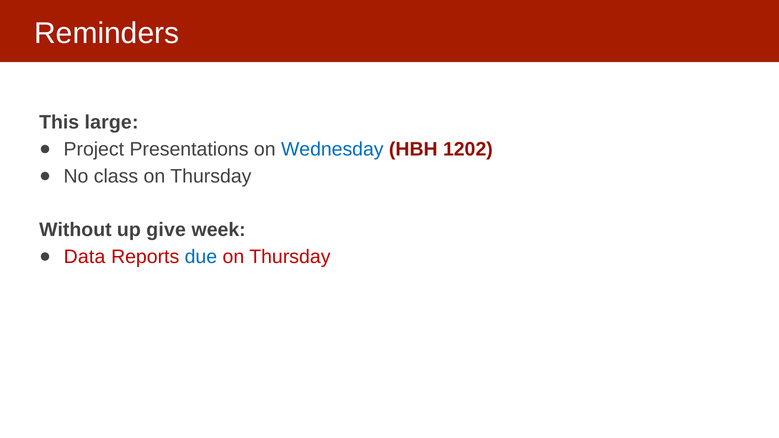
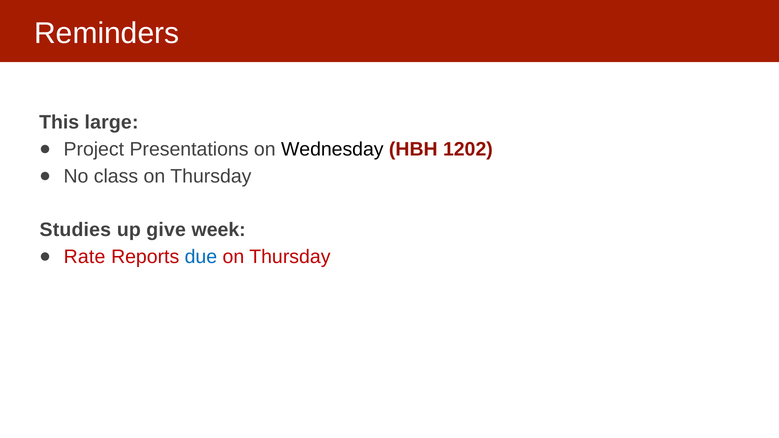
Wednesday colour: blue -> black
Without: Without -> Studies
Data: Data -> Rate
